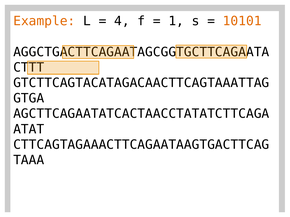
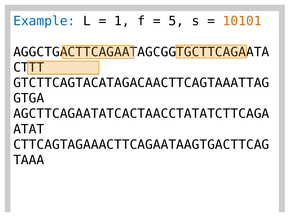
Example colour: orange -> blue
4: 4 -> 1
1: 1 -> 5
